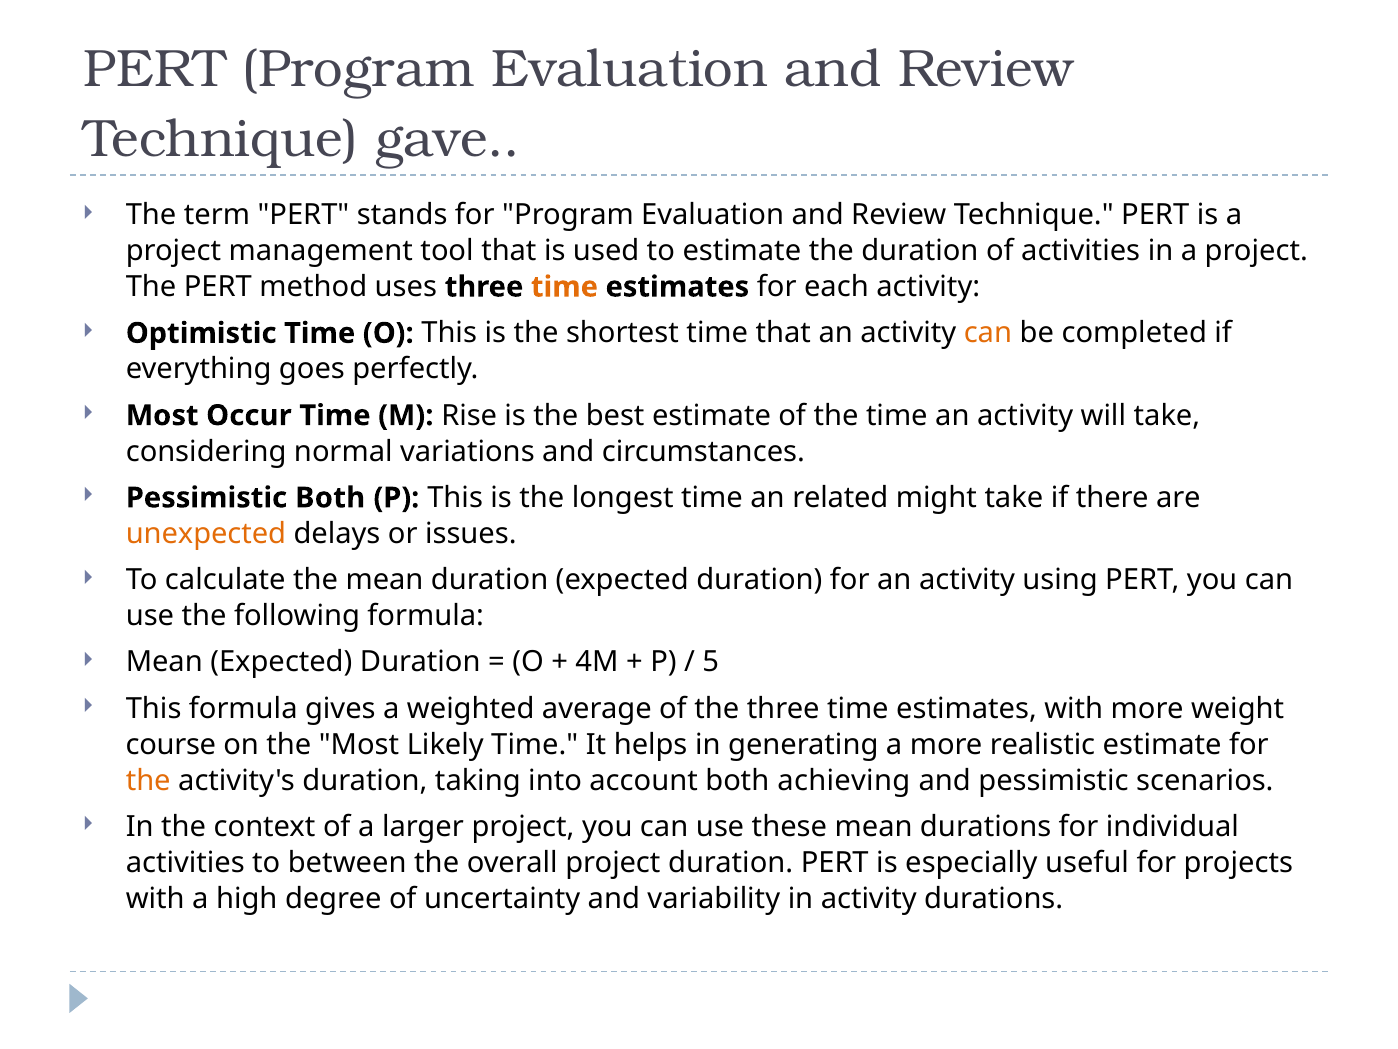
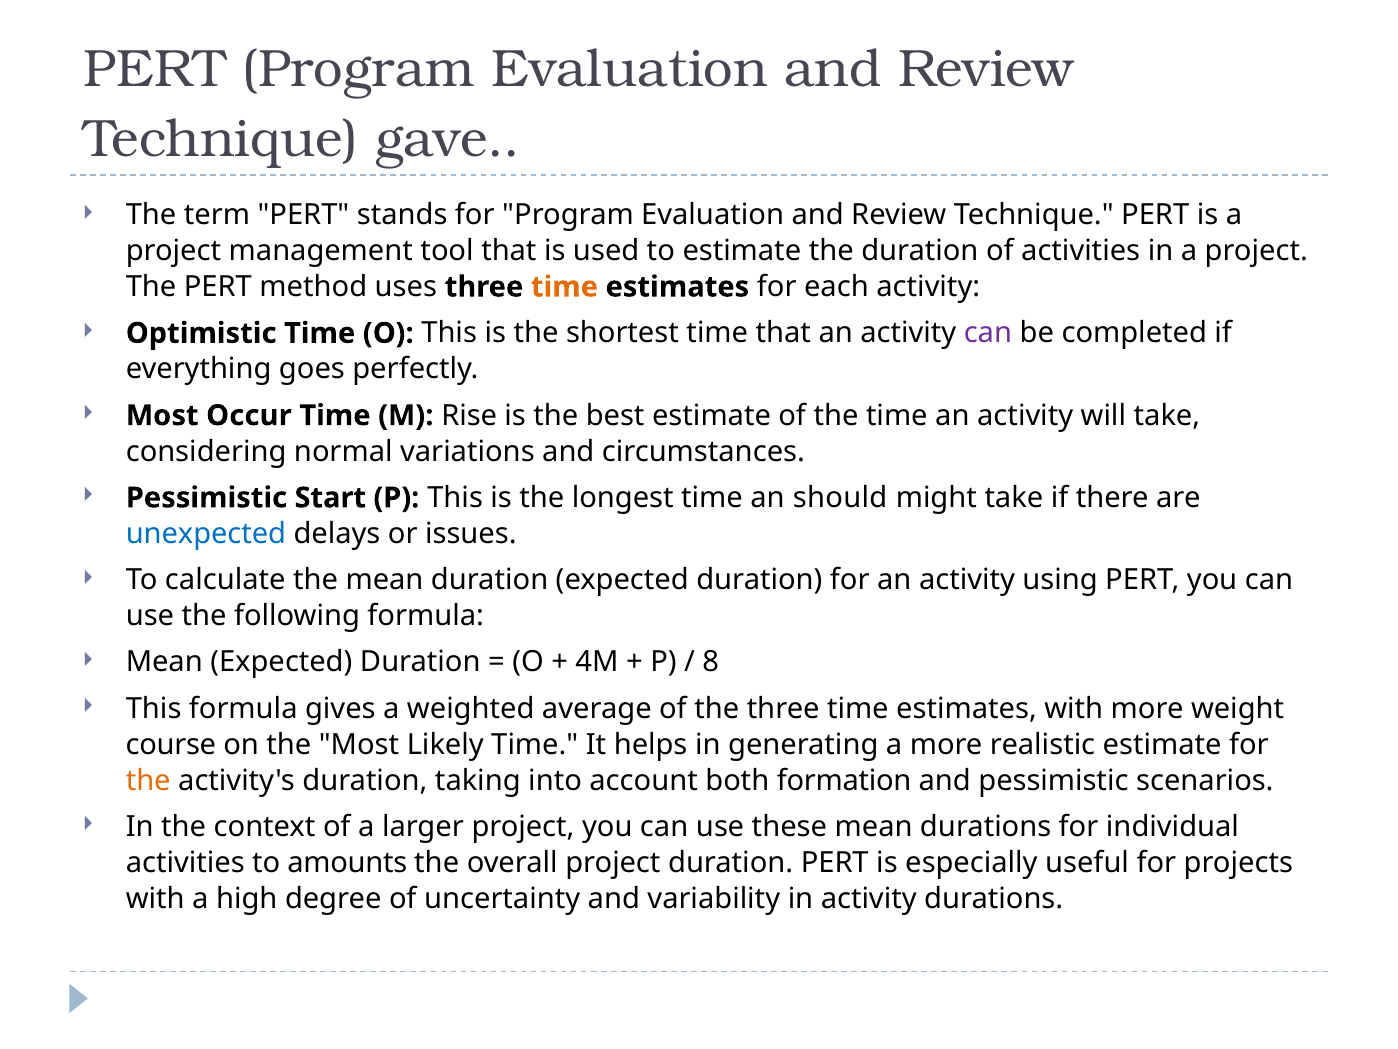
can at (988, 333) colour: orange -> purple
Pessimistic Both: Both -> Start
related: related -> should
unexpected colour: orange -> blue
5: 5 -> 8
achieving: achieving -> formation
between: between -> amounts
